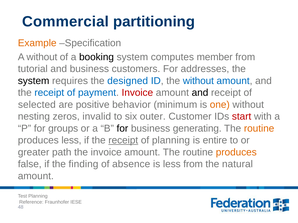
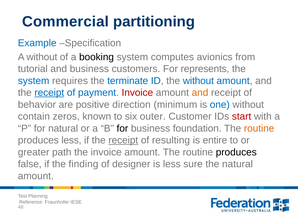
Example colour: orange -> blue
member: member -> avionics
addresses: addresses -> represents
system at (34, 81) colour: black -> blue
designed: designed -> terminate
receipt at (49, 93) underline: none -> present
and at (200, 93) colour: black -> orange
selected: selected -> behavior
behavior: behavior -> direction
one colour: orange -> blue
nesting: nesting -> contain
invalid: invalid -> known
for groups: groups -> natural
generating: generating -> foundation
of planning: planning -> resulting
produces at (236, 152) colour: orange -> black
absence: absence -> designer
less from: from -> sure
